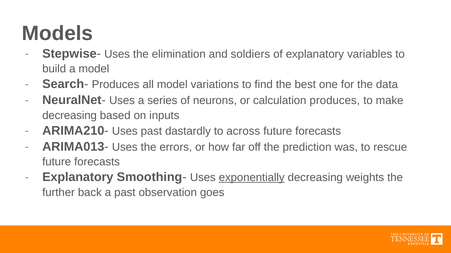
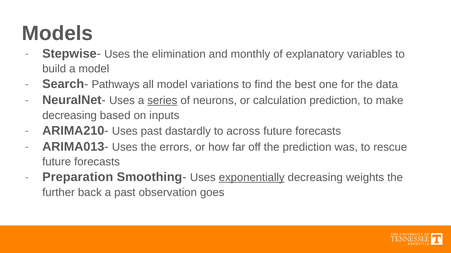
soldiers: soldiers -> monthly
Search- Produces: Produces -> Pathways
series underline: none -> present
calculation produces: produces -> prediction
Explanatory at (78, 178): Explanatory -> Preparation
